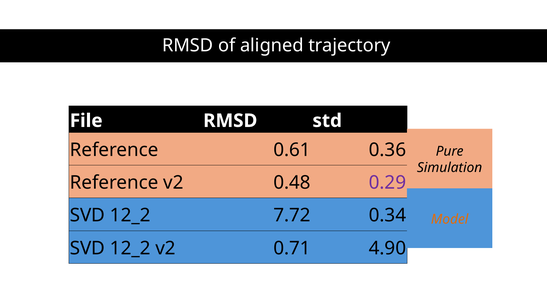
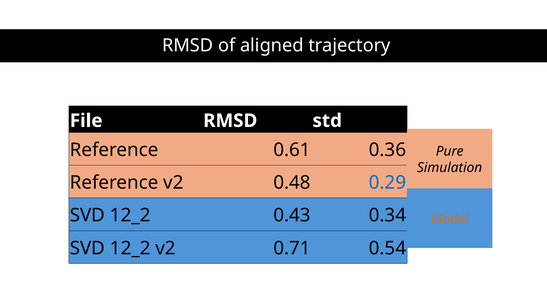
0.29 colour: purple -> blue
7.72: 7.72 -> 0.43
4.90: 4.90 -> 0.54
